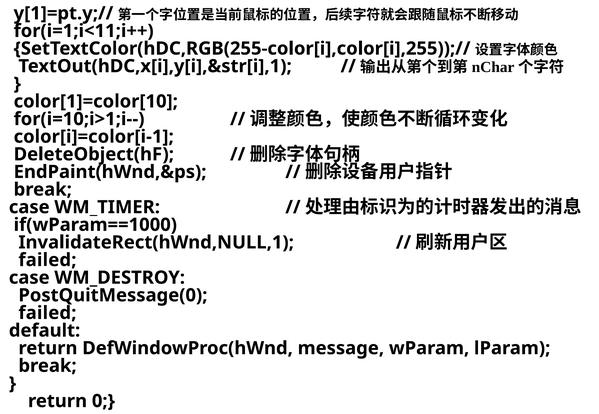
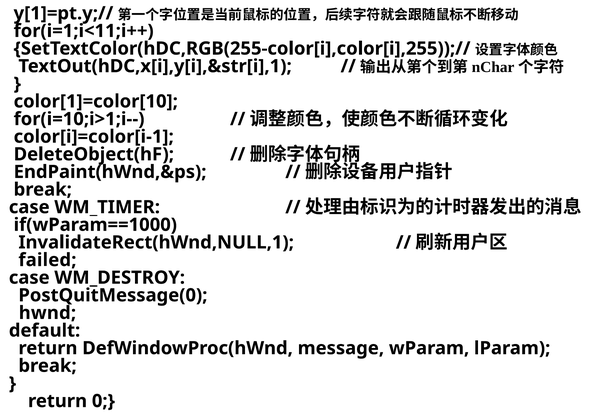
failed at (47, 313): failed -> hwnd
